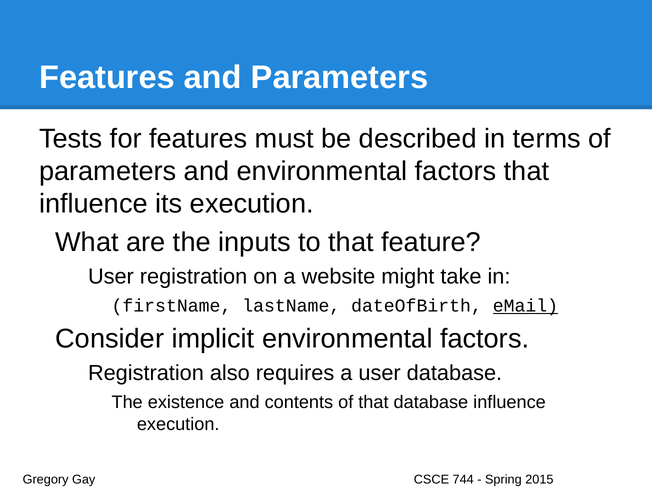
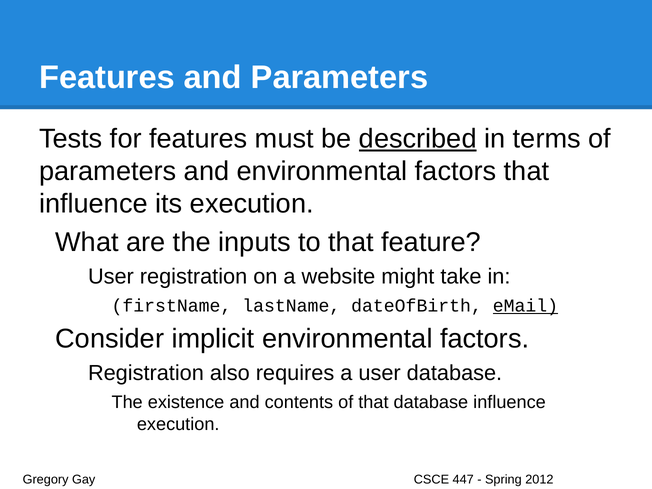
described underline: none -> present
744: 744 -> 447
2015: 2015 -> 2012
